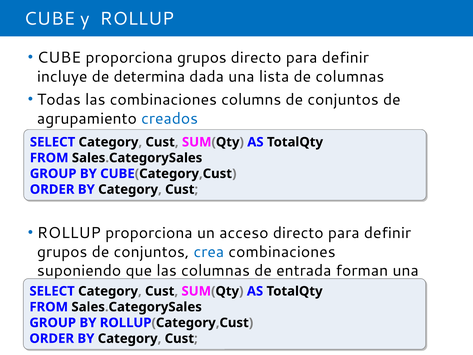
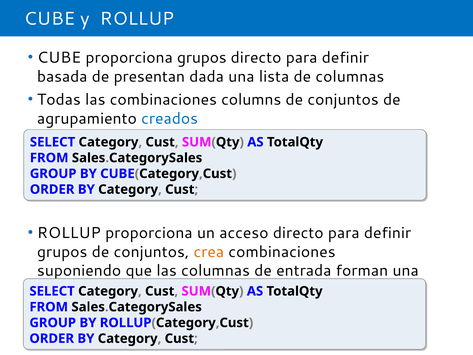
incluye: incluye -> basada
determina: determina -> presentan
crea colour: blue -> orange
